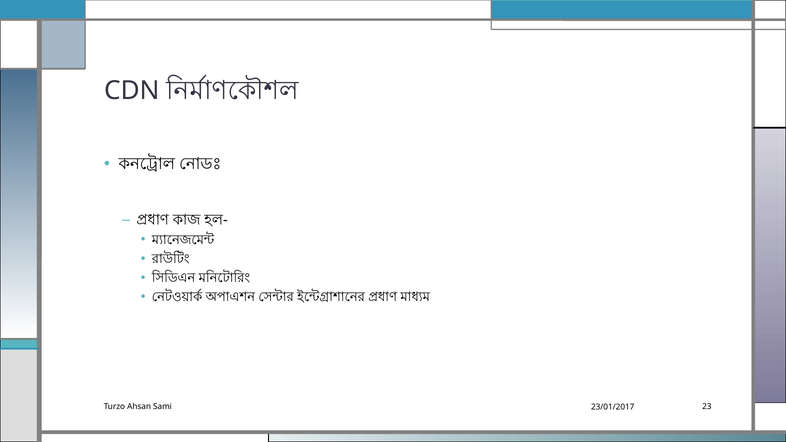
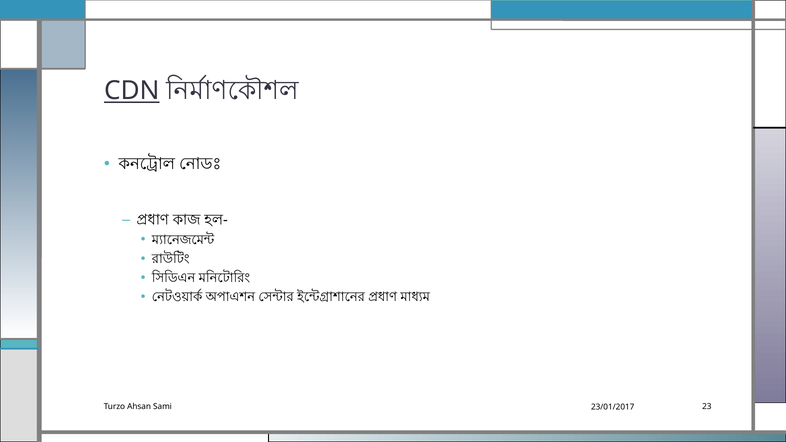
CDN underline: none -> present
